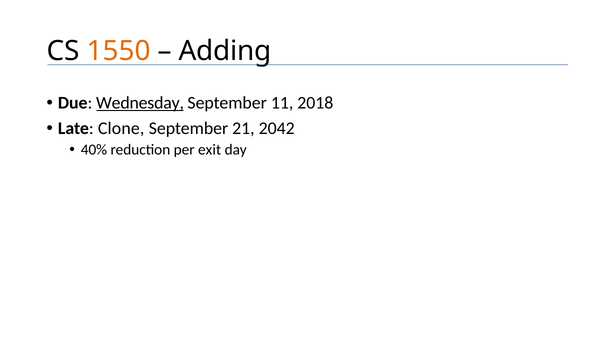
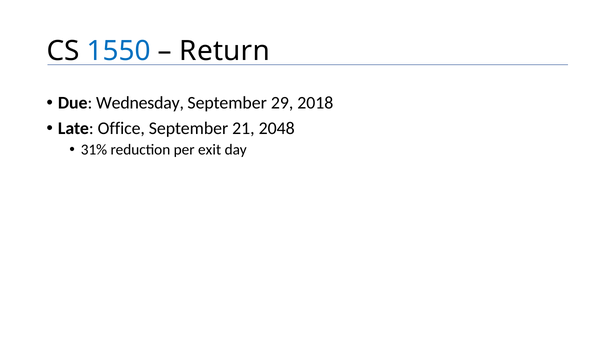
1550 colour: orange -> blue
Adding: Adding -> Return
Wednesday underline: present -> none
11: 11 -> 29
Clone: Clone -> Office
2042: 2042 -> 2048
40%: 40% -> 31%
